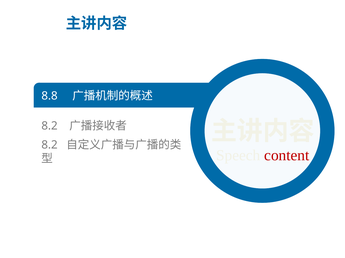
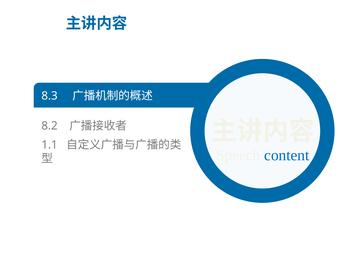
8.8: 8.8 -> 8.3
8.2 at (50, 145): 8.2 -> 1.1
content colour: red -> blue
